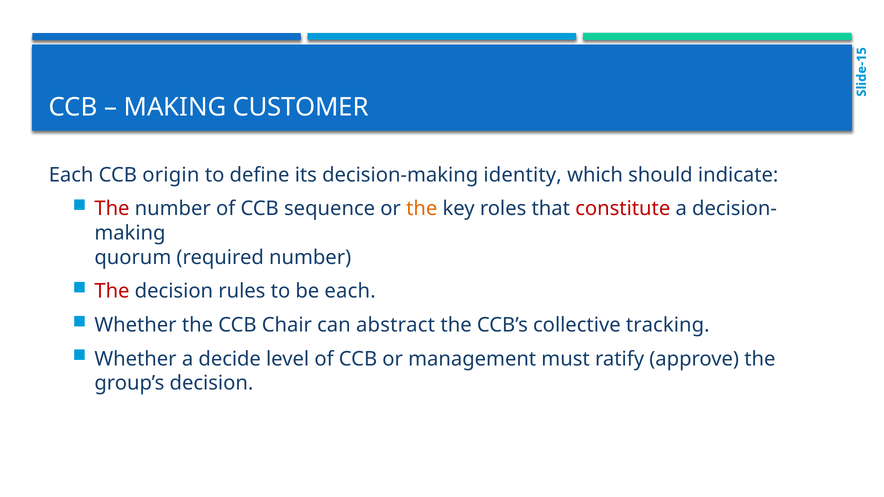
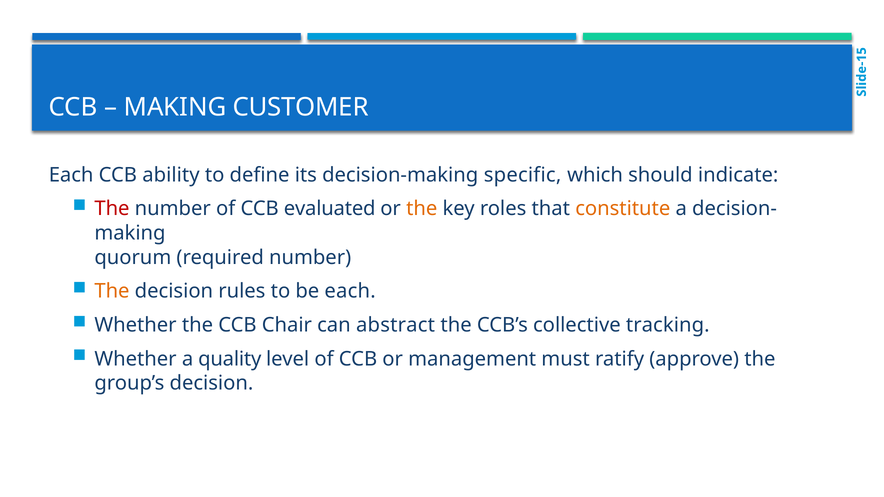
origin: origin -> ability
identity: identity -> specific
sequence: sequence -> evaluated
constitute colour: red -> orange
The at (112, 291) colour: red -> orange
decide: decide -> quality
